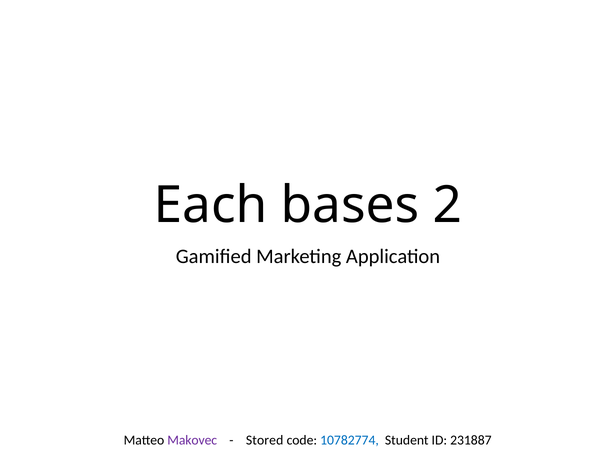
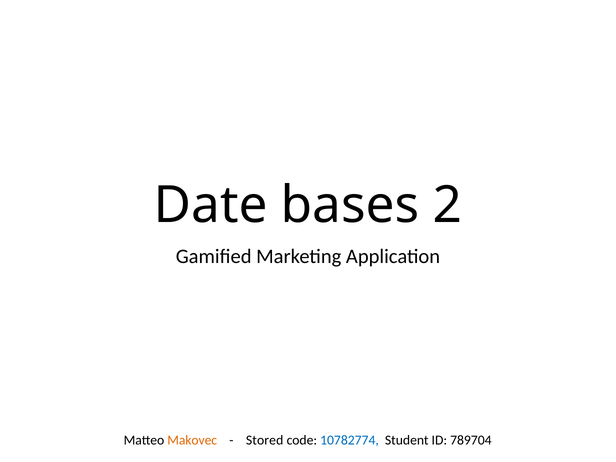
Each: Each -> Date
Makovec colour: purple -> orange
231887: 231887 -> 789704
